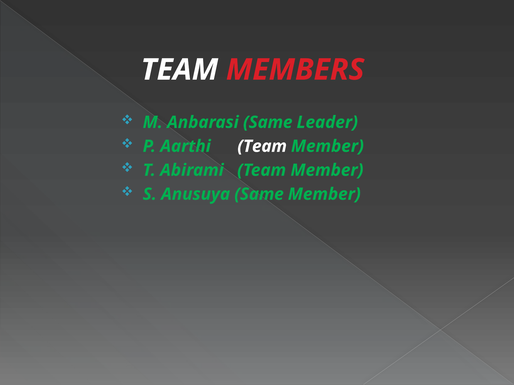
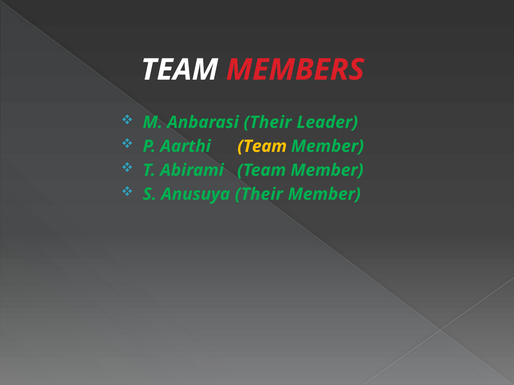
Anbarasi Same: Same -> Their
Team at (262, 146) colour: white -> yellow
Anusuya Same: Same -> Their
